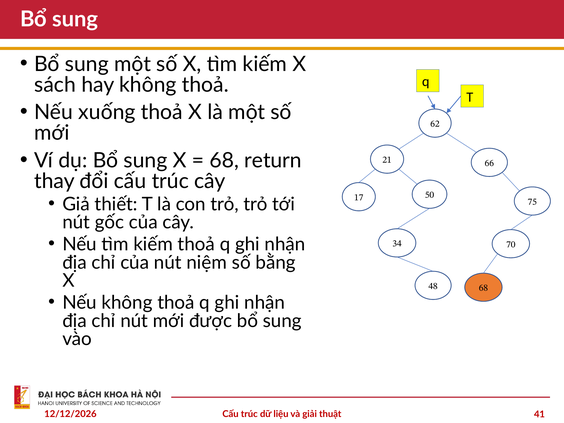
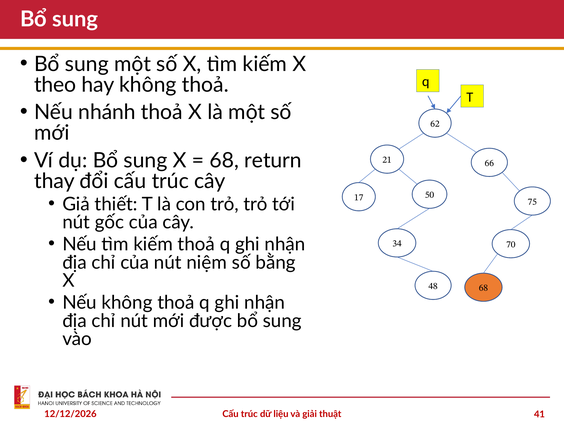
sách: sách -> theo
xuống: xuống -> nhánh
